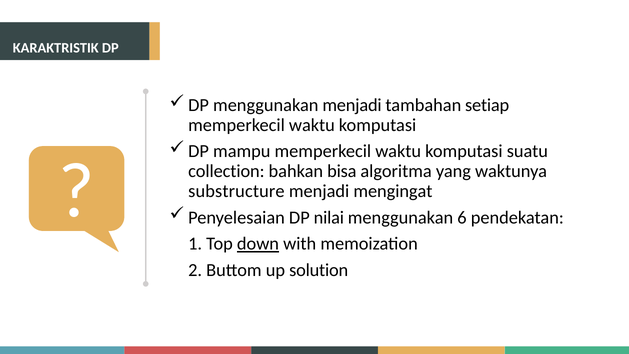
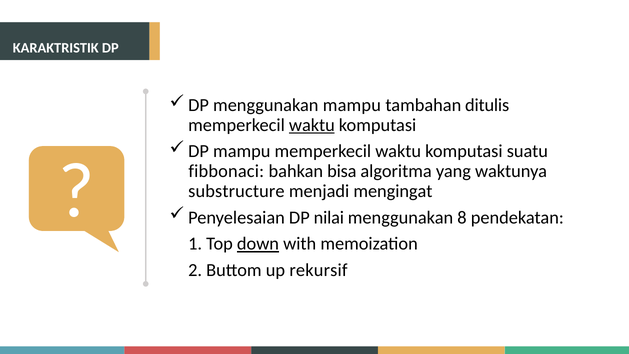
menggunakan menjadi: menjadi -> mampu
setiap: setiap -> ditulis
waktu at (312, 125) underline: none -> present
collection: collection -> fibbonaci
6: 6 -> 8
solution: solution -> rekursif
